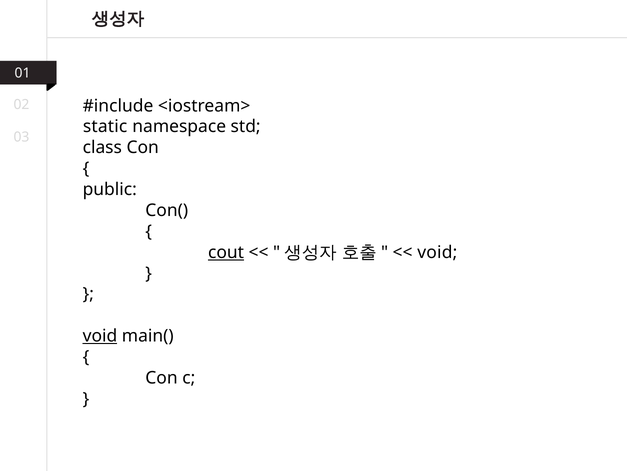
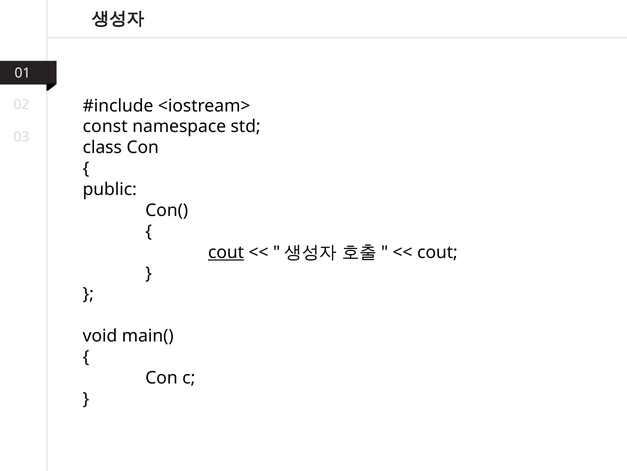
static: static -> const
void at (437, 252): void -> cout
void at (100, 336) underline: present -> none
